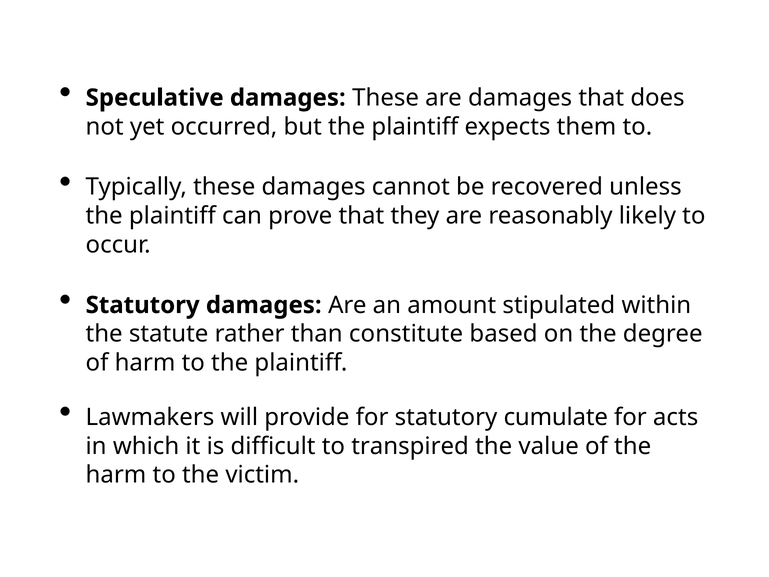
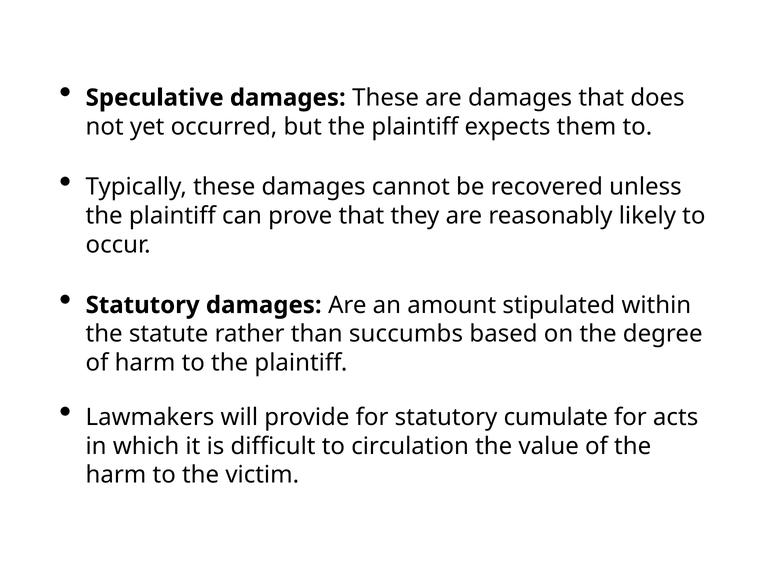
constitute: constitute -> succumbs
transpired: transpired -> circulation
